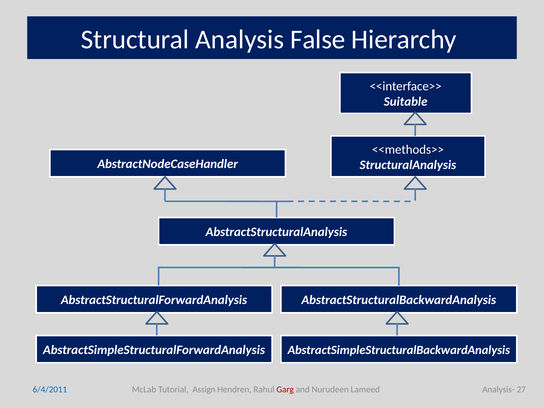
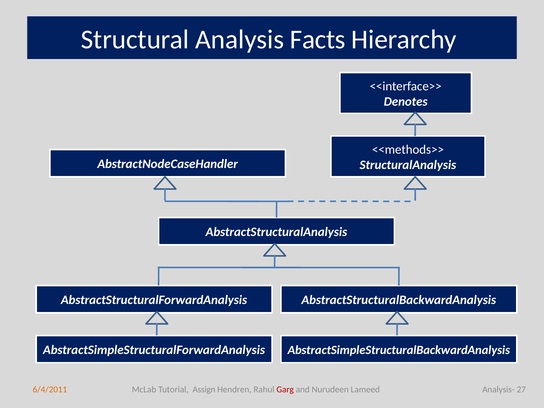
False: False -> Facts
Suitable: Suitable -> Denotes
6/4/2011 colour: blue -> orange
